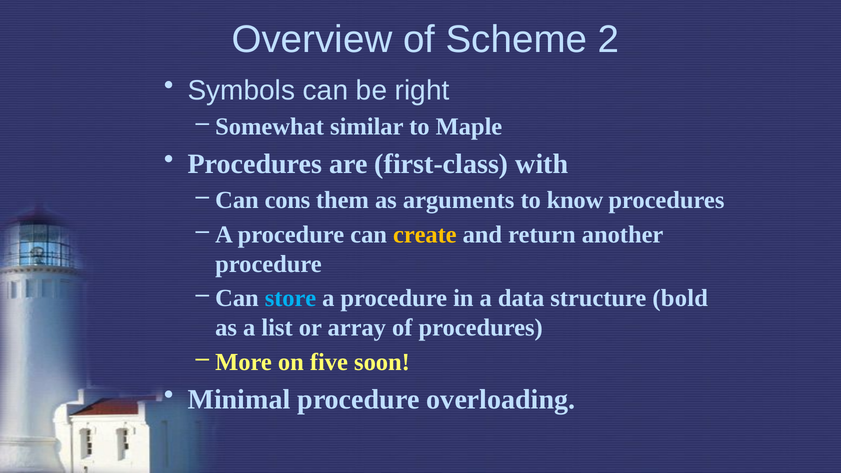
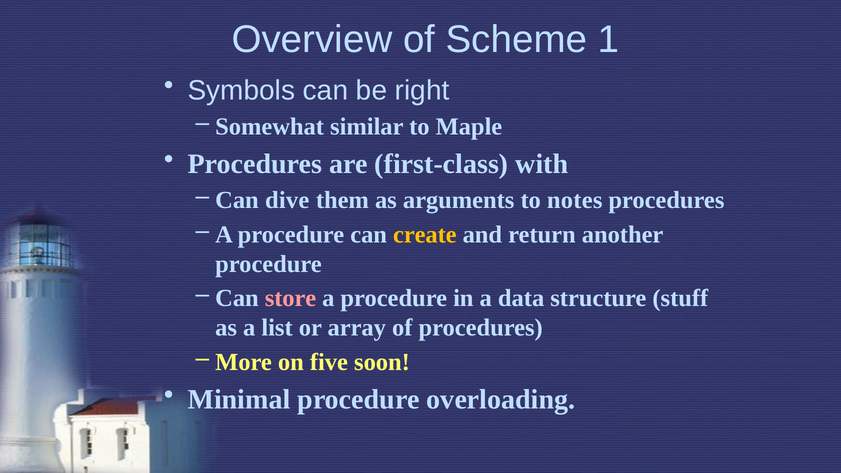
2: 2 -> 1
cons: cons -> dive
know: know -> notes
store colour: light blue -> pink
bold: bold -> stuff
